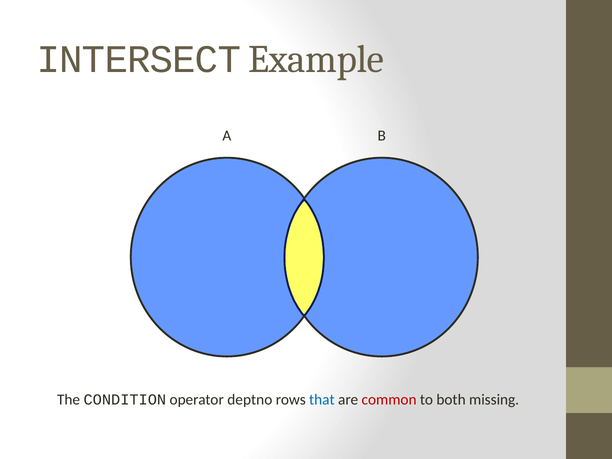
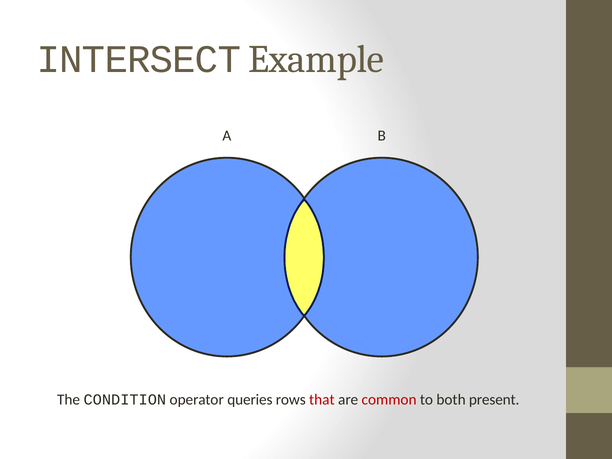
deptno: deptno -> queries
that colour: blue -> red
missing: missing -> present
